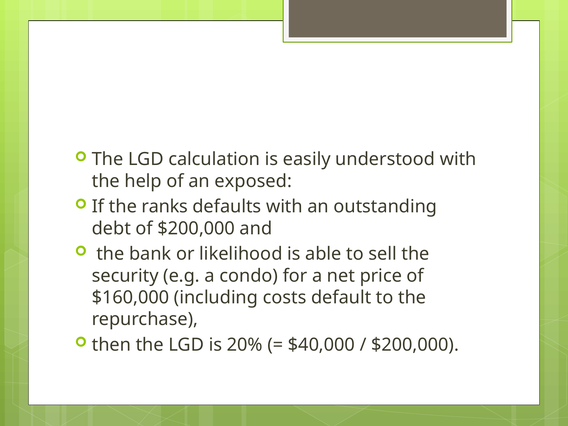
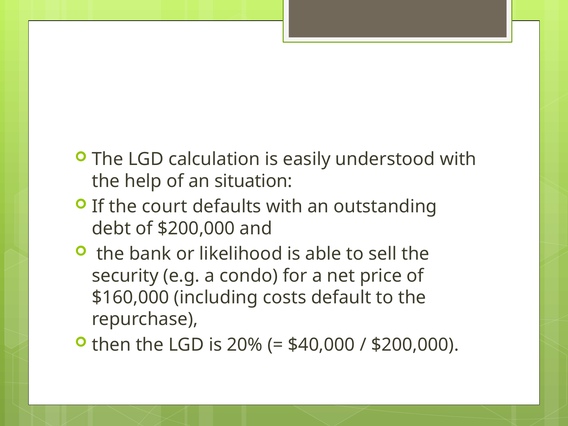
exposed: exposed -> situation
ranks: ranks -> court
